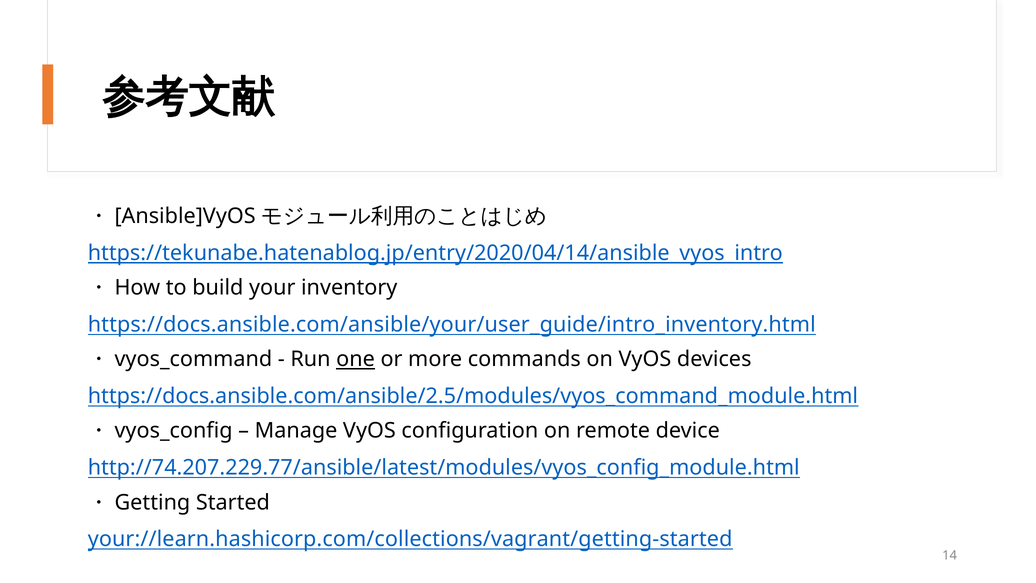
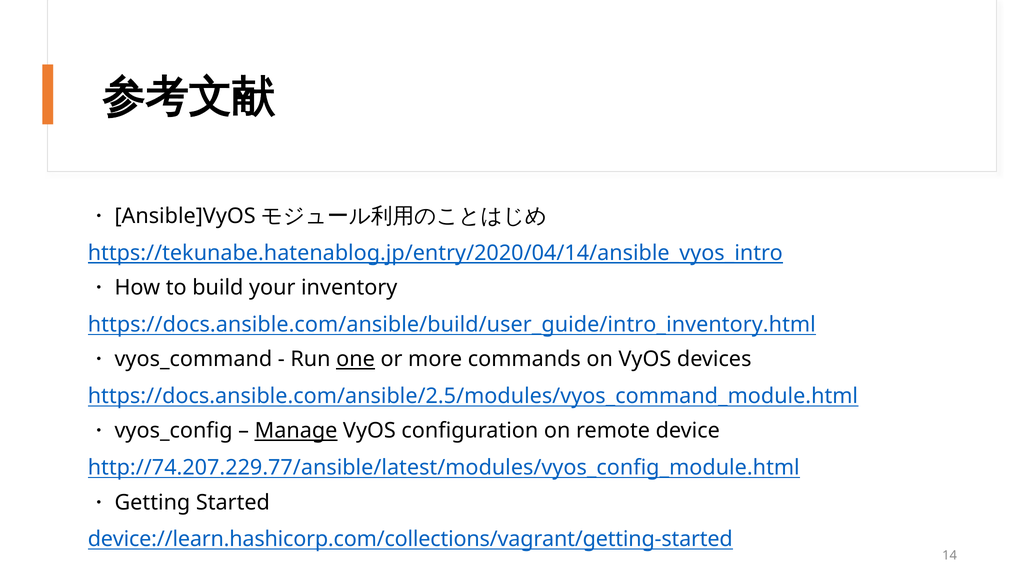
https://docs.ansible.com/ansible/your/user_guide/intro_inventory.html: https://docs.ansible.com/ansible/your/user_guide/intro_inventory.html -> https://docs.ansible.com/ansible/build/user_guide/intro_inventory.html
Manage underline: none -> present
your://learn.hashicorp.com/collections/vagrant/getting-started: your://learn.hashicorp.com/collections/vagrant/getting-started -> device://learn.hashicorp.com/collections/vagrant/getting-started
